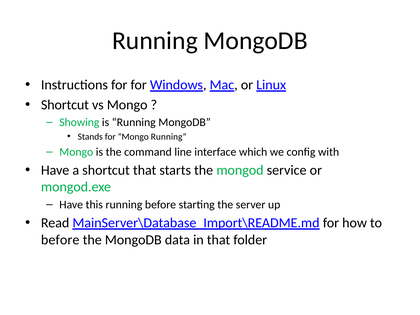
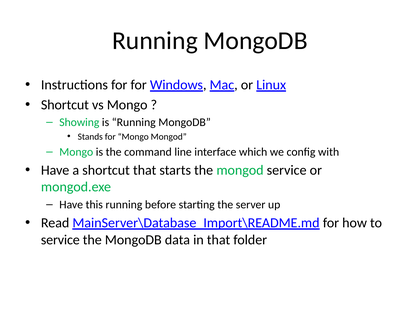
Mongo Running: Running -> Mongod
before at (60, 240): before -> service
